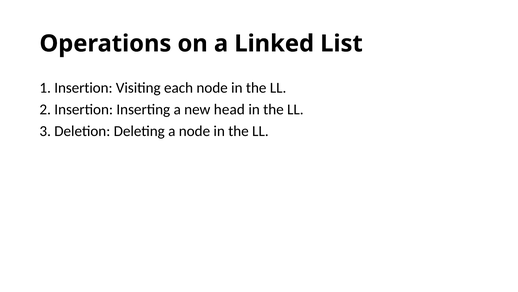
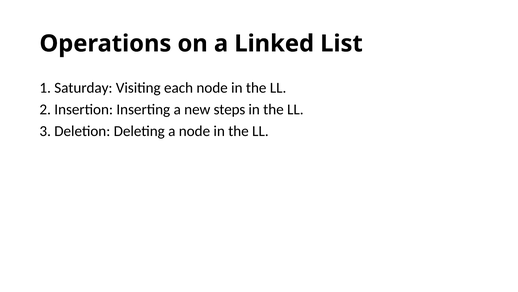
1 Insertion: Insertion -> Saturday
head: head -> steps
